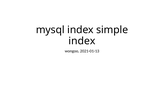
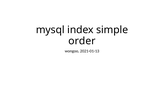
index at (82, 41): index -> order
